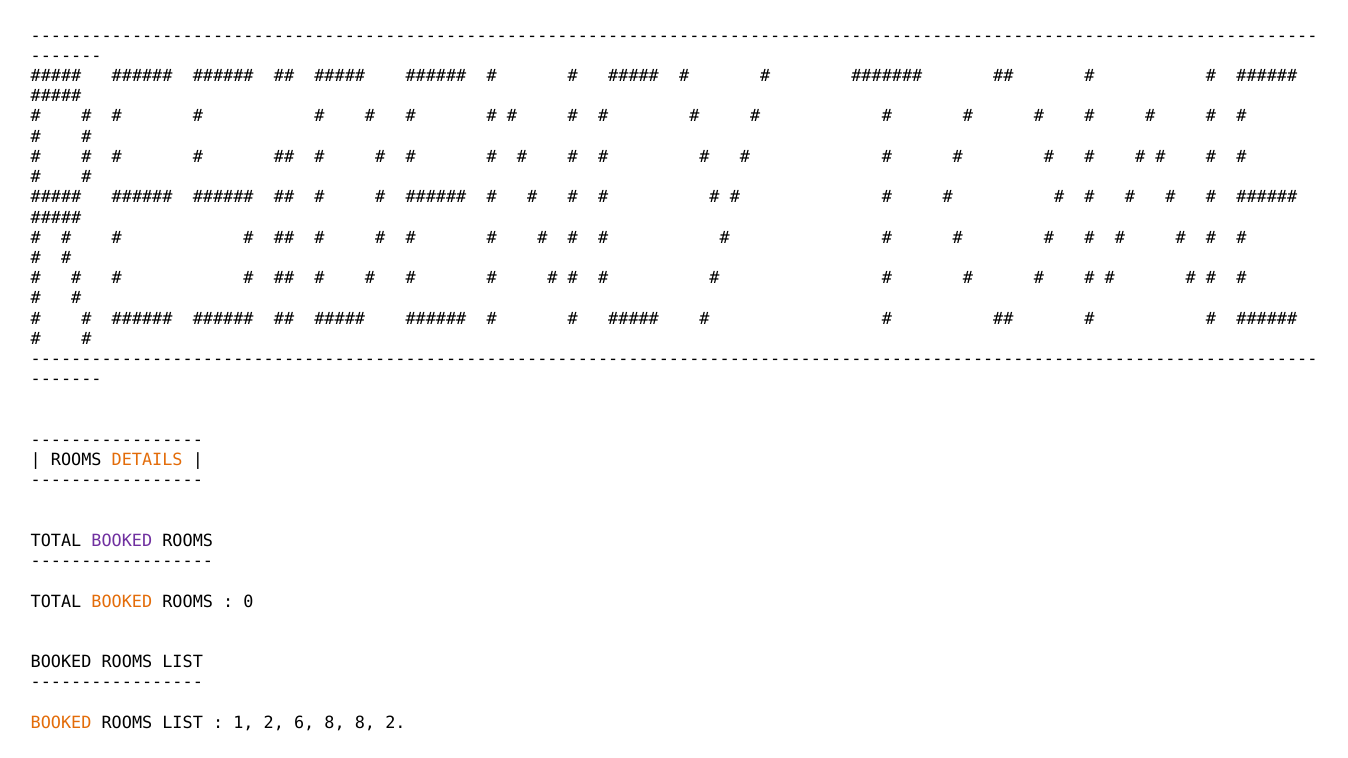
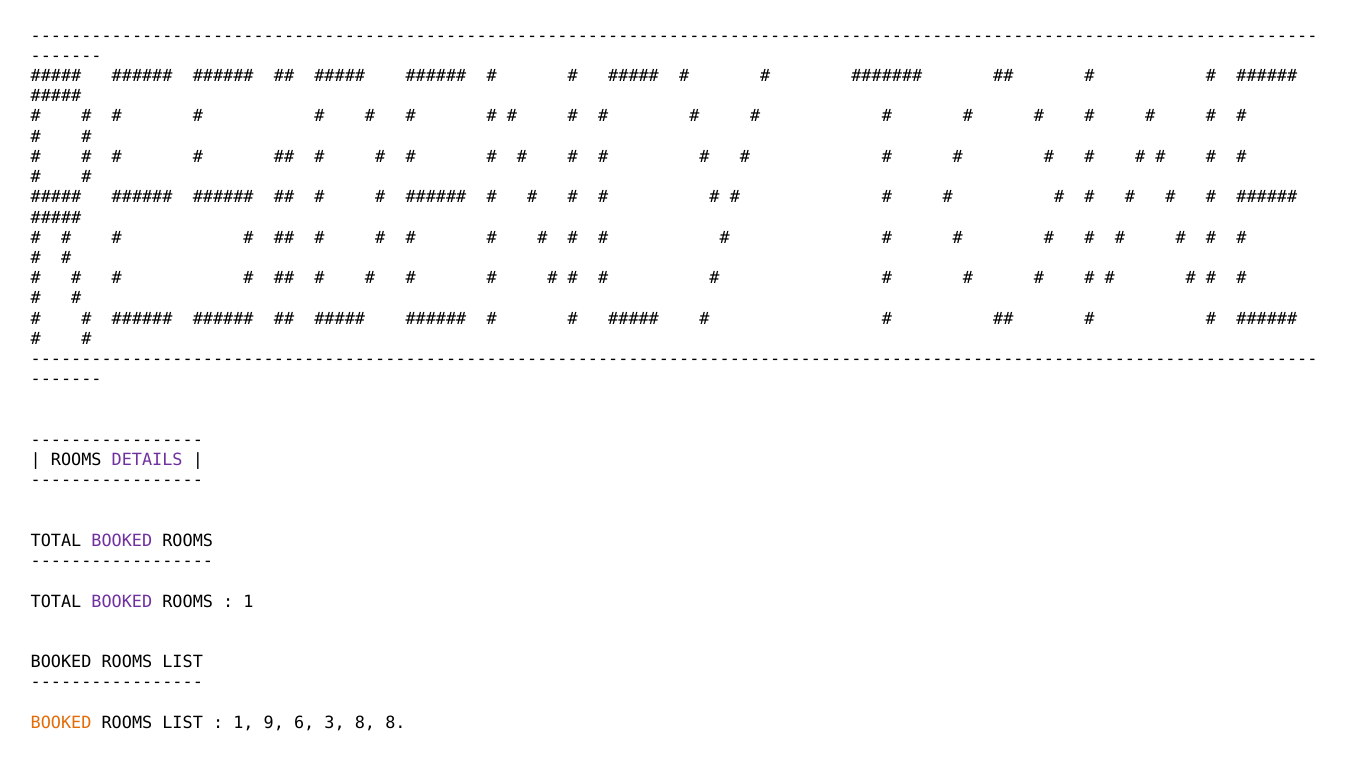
DETAILS colour: orange -> purple
BOOKED at (122, 602) colour: orange -> purple
0 at (249, 602): 0 -> 1
1 2: 2 -> 9
6 8: 8 -> 3
8 2: 2 -> 8
